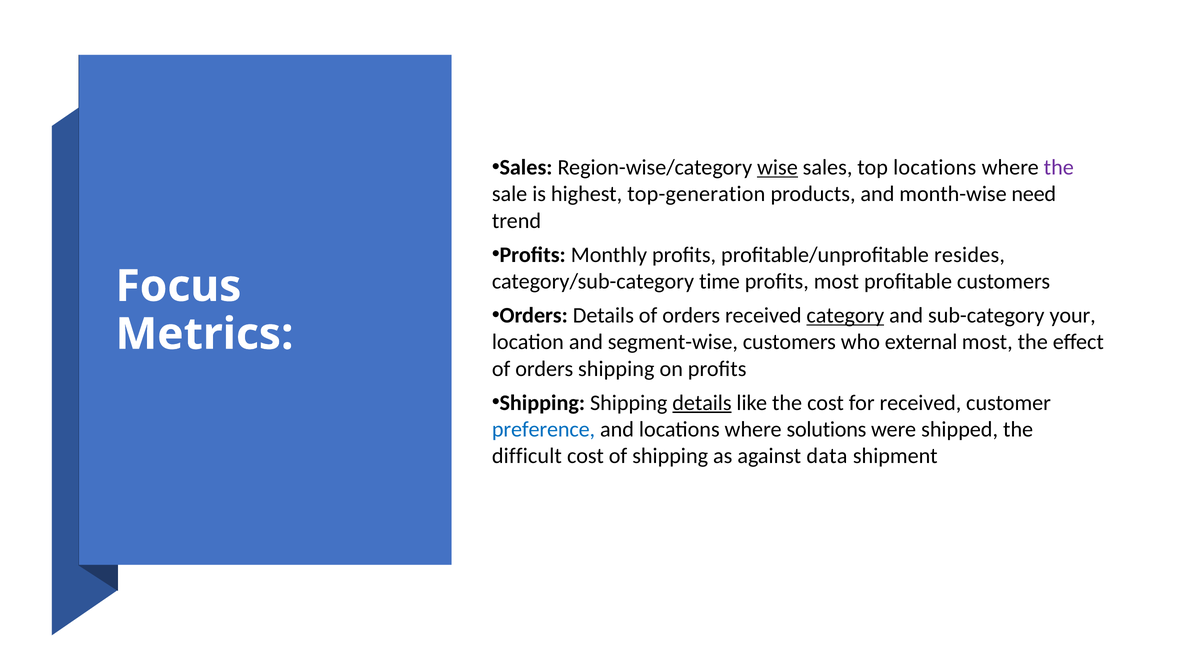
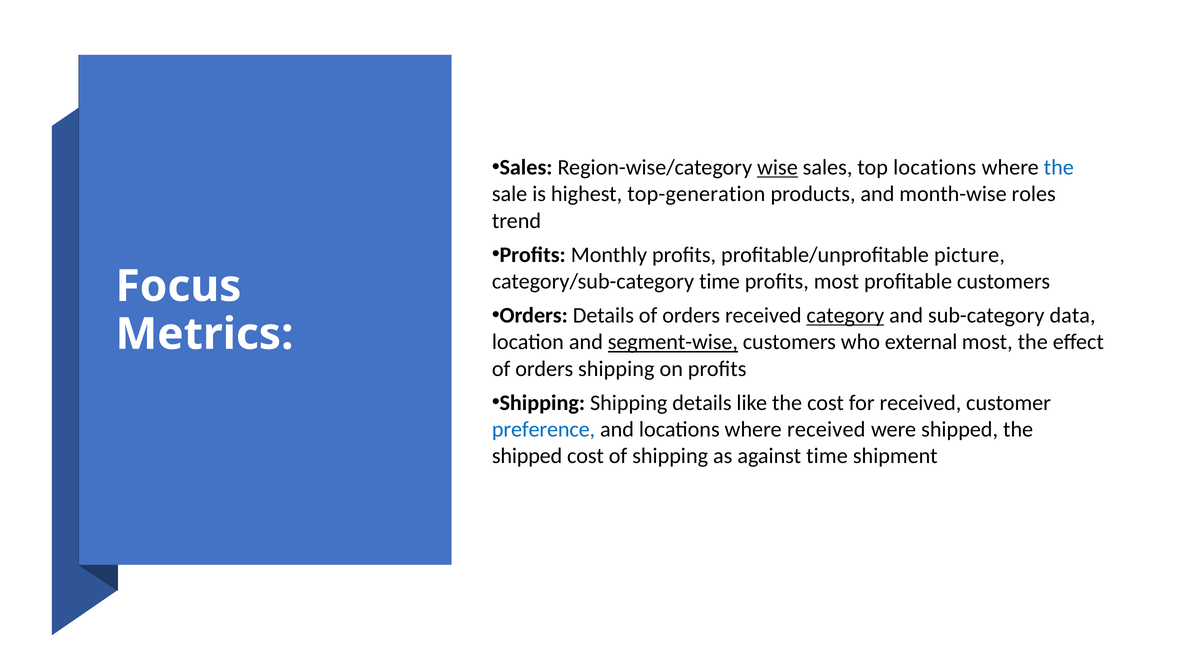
the at (1059, 167) colour: purple -> blue
need: need -> roles
resides: resides -> picture
your: your -> data
segment-wise underline: none -> present
details at (702, 402) underline: present -> none
where solutions: solutions -> received
difficult at (527, 456): difficult -> shipped
against data: data -> time
